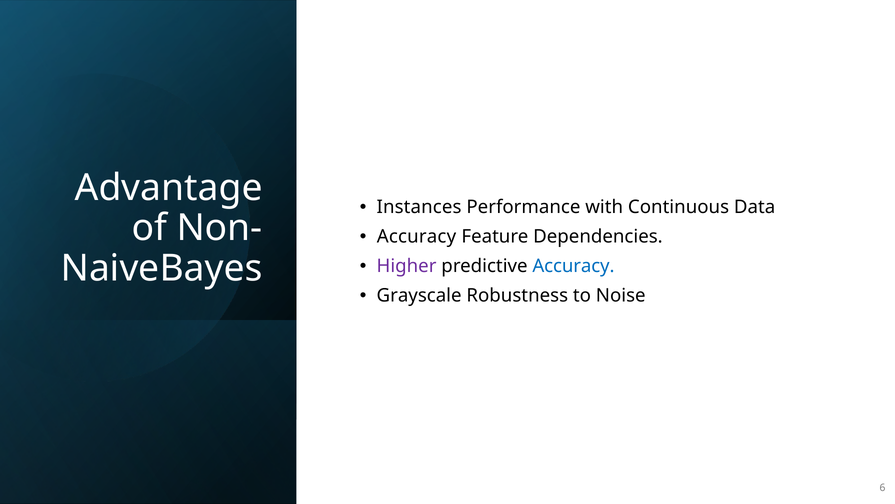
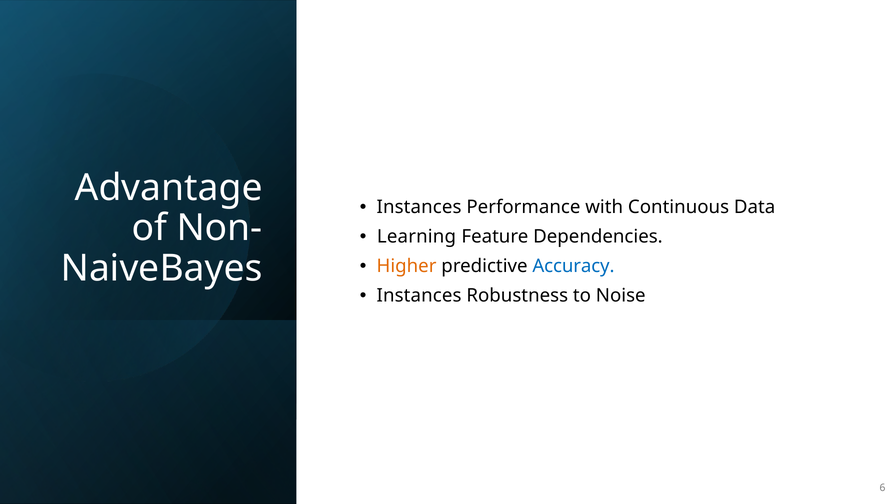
Accuracy at (416, 236): Accuracy -> Learning
Higher colour: purple -> orange
Grayscale at (419, 295): Grayscale -> Instances
